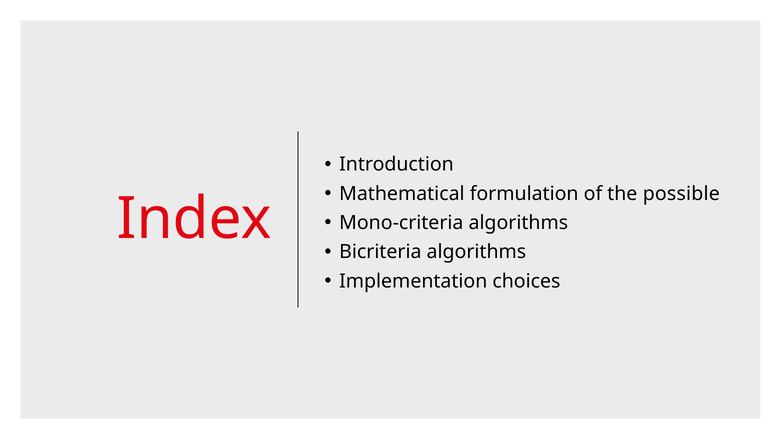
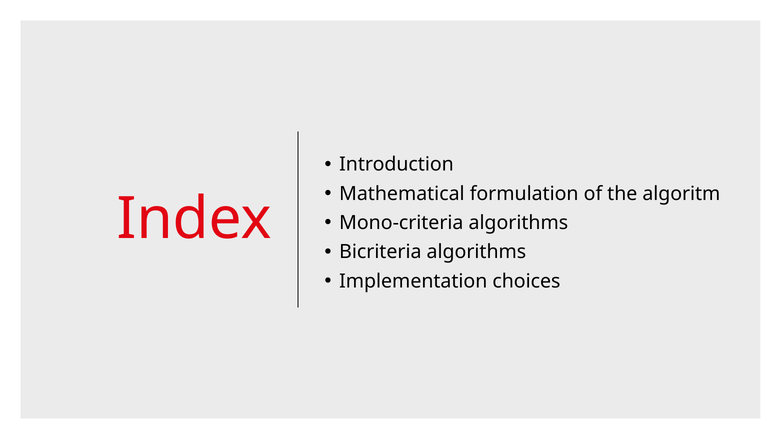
possible: possible -> algoritm
